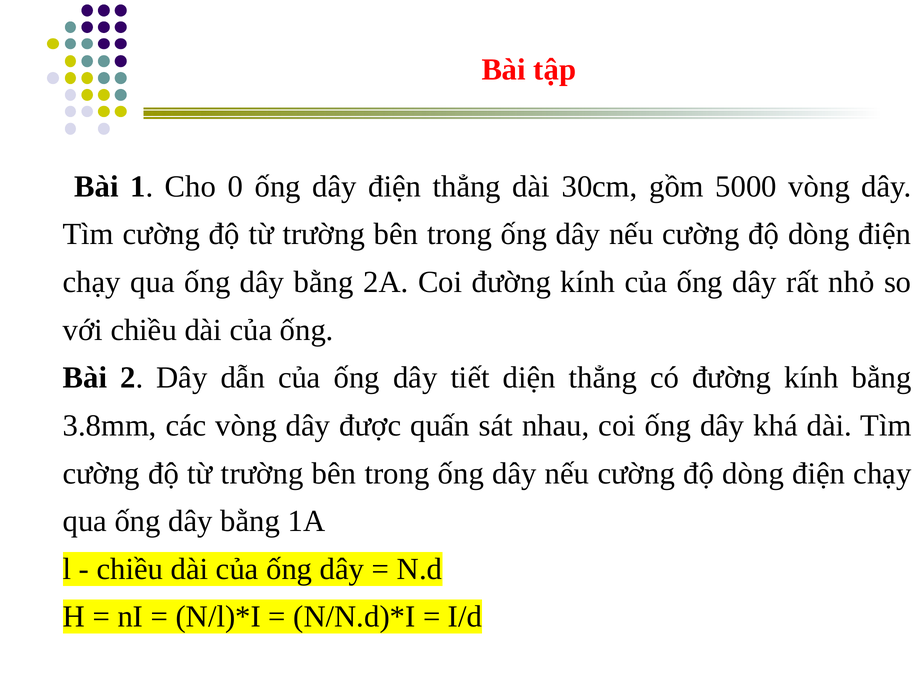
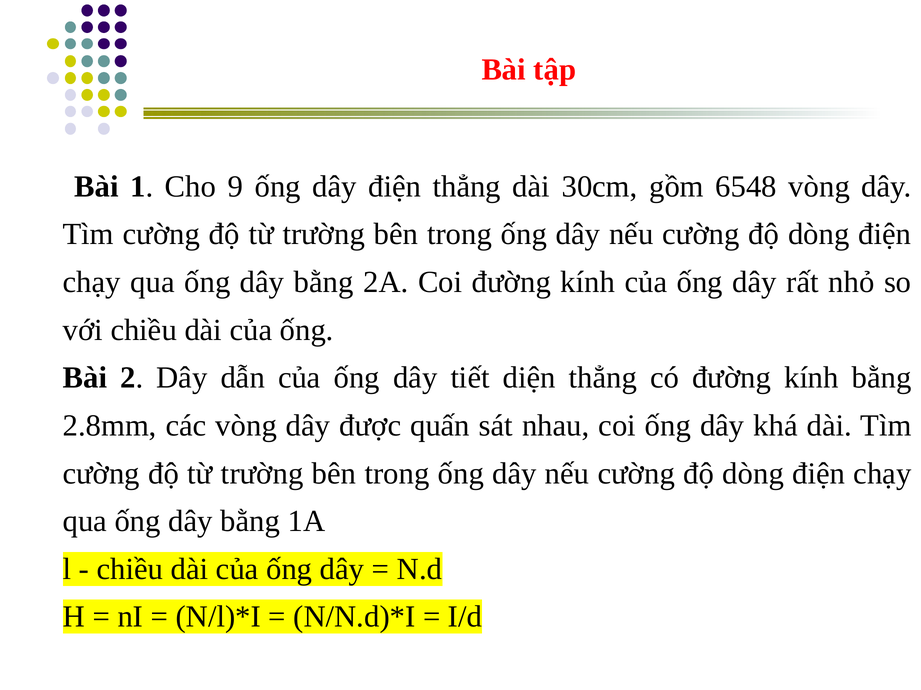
0: 0 -> 9
5000: 5000 -> 6548
3.8mm: 3.8mm -> 2.8mm
